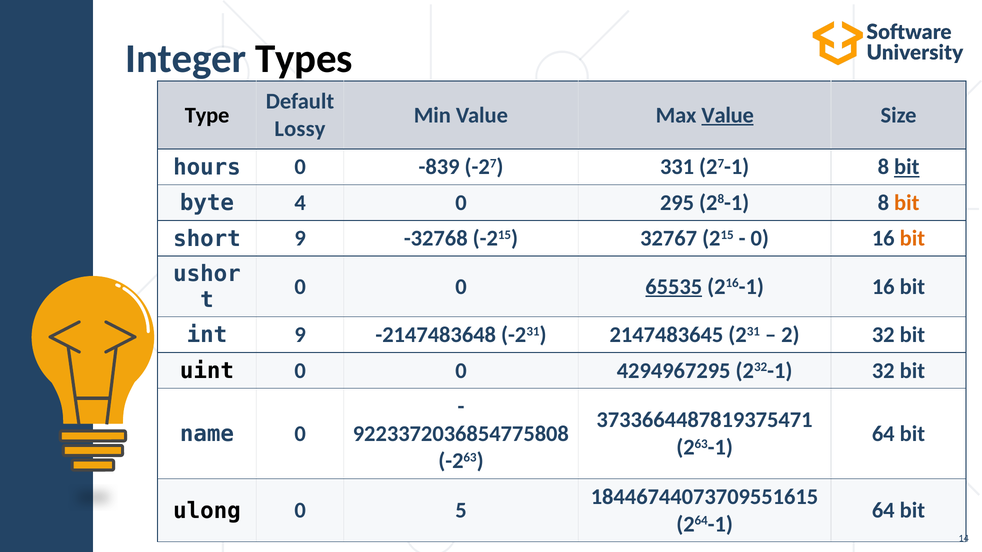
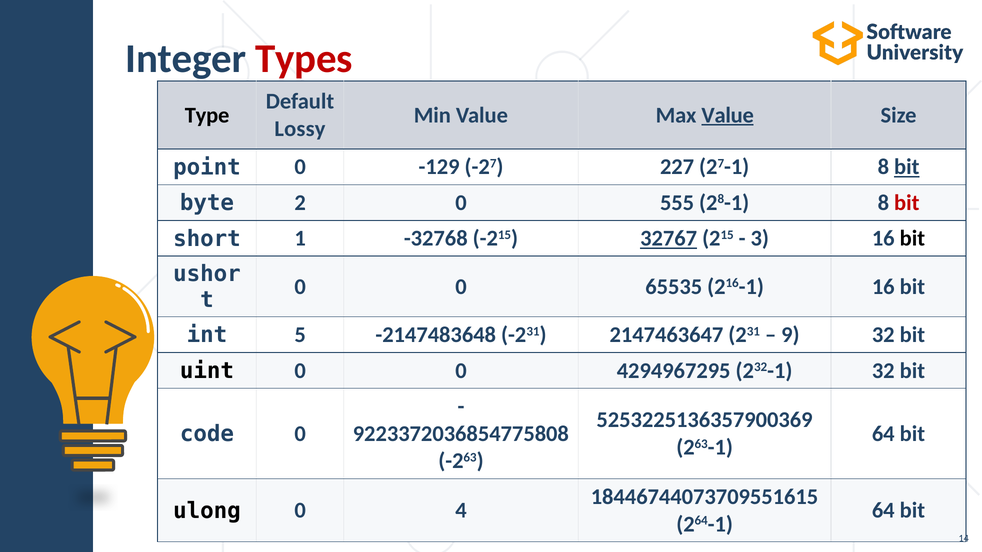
Types colour: black -> red
hours: hours -> point
-839: -839 -> -129
331: 331 -> 227
4: 4 -> 2
295: 295 -> 555
bit at (907, 203) colour: orange -> red
short 9: 9 -> 1
32767 underline: none -> present
0 at (760, 239): 0 -> 3
bit at (912, 239) colour: orange -> black
65535 underline: present -> none
int 9: 9 -> 5
2147483645: 2147483645 -> 2147463647
2: 2 -> 9
3733664487819375471: 3733664487819375471 -> 5253225136357900369
name: name -> code
5: 5 -> 4
